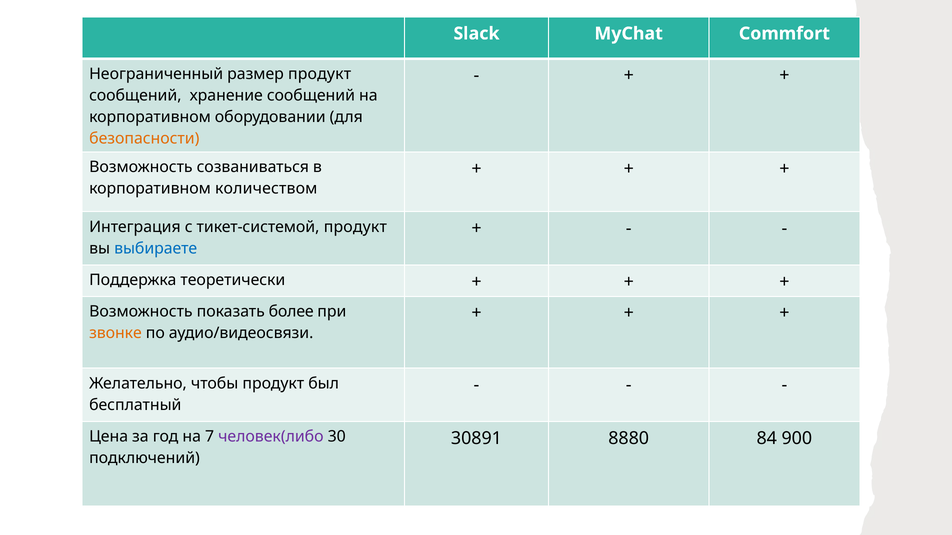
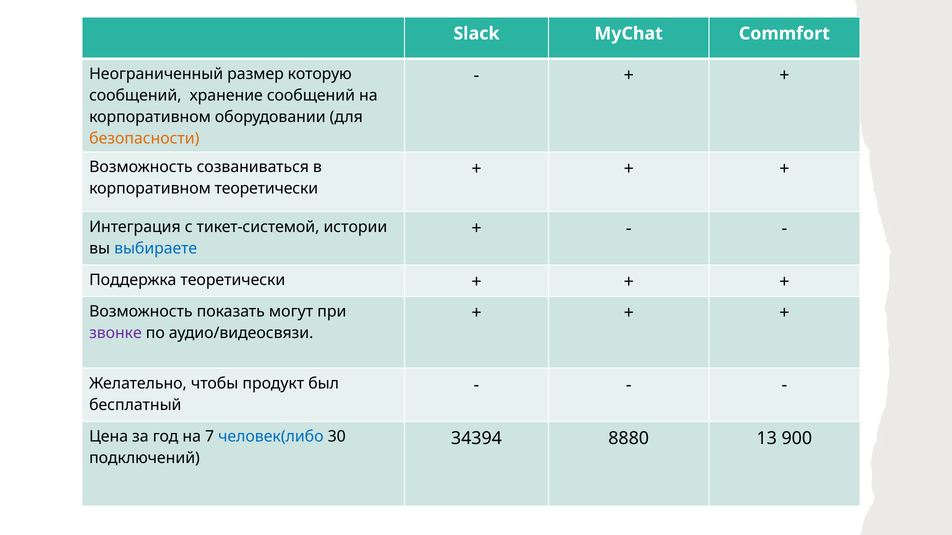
размер продукт: продукт -> которую
корпоративном количеством: количеством -> теоретически
тикет-системой продукт: продукт -> истории
более: более -> могут
звонке colour: orange -> purple
человек(либо colour: purple -> blue
30891: 30891 -> 34394
84: 84 -> 13
